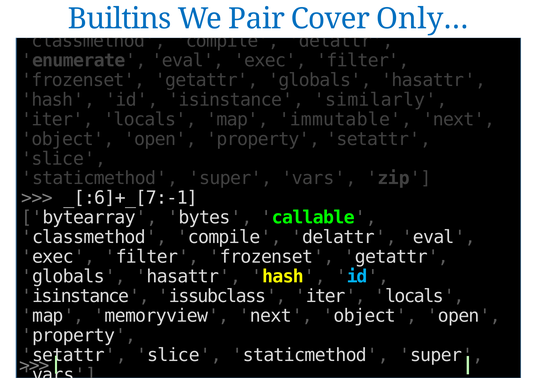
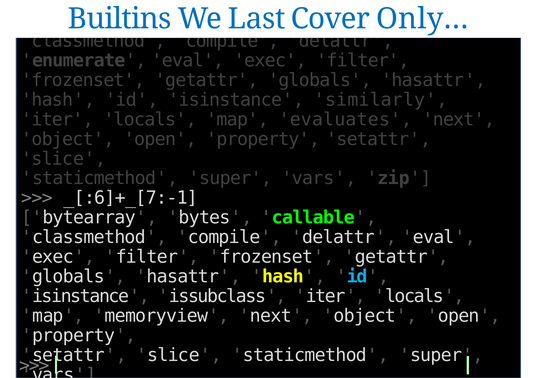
Pair: Pair -> Last
immutable: immutable -> evaluates
